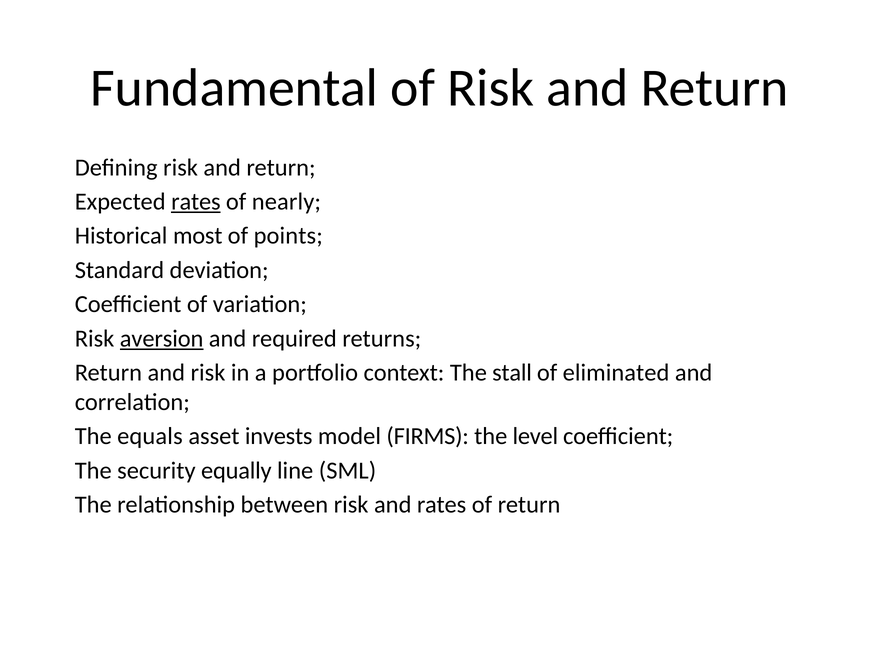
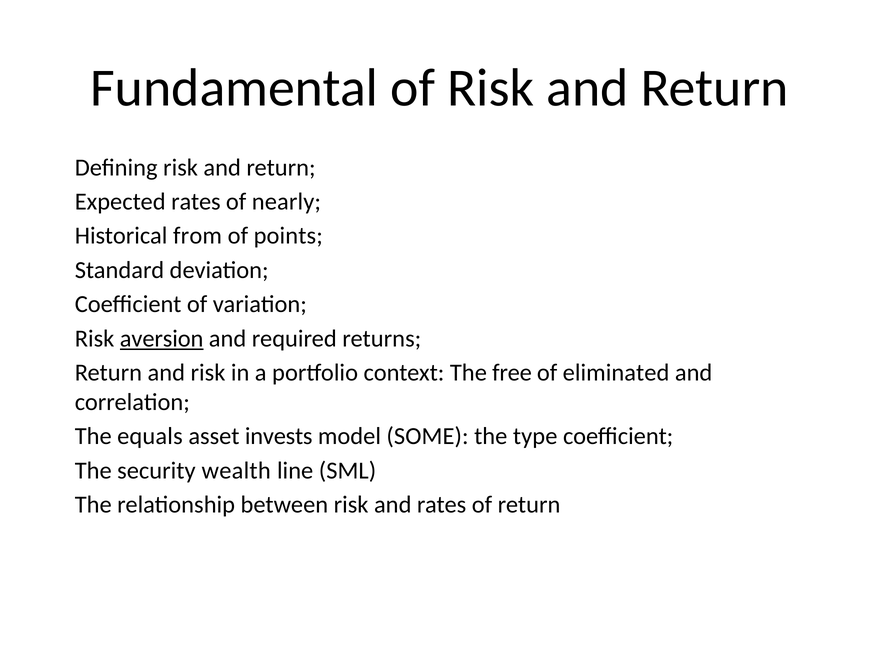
rates at (196, 202) underline: present -> none
most: most -> from
stall: stall -> free
FIRMS: FIRMS -> SOME
level: level -> type
equally: equally -> wealth
